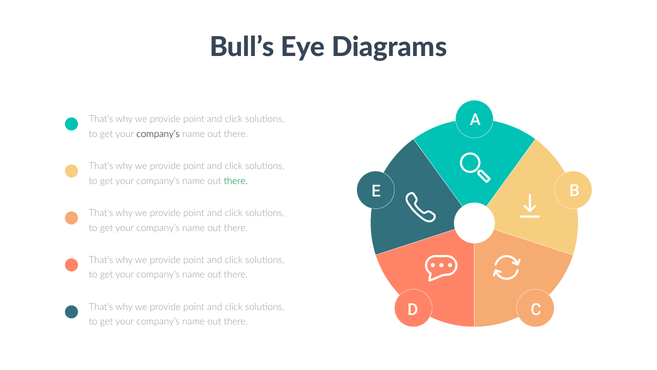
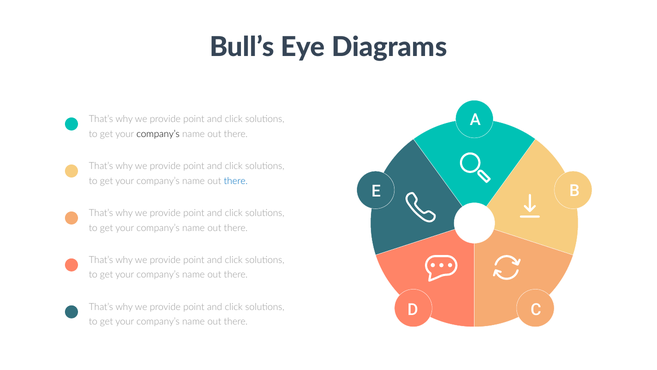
there at (236, 181) colour: green -> blue
